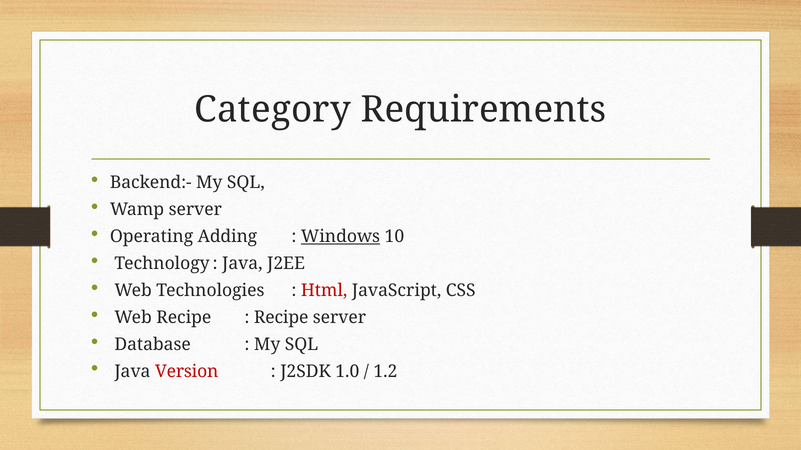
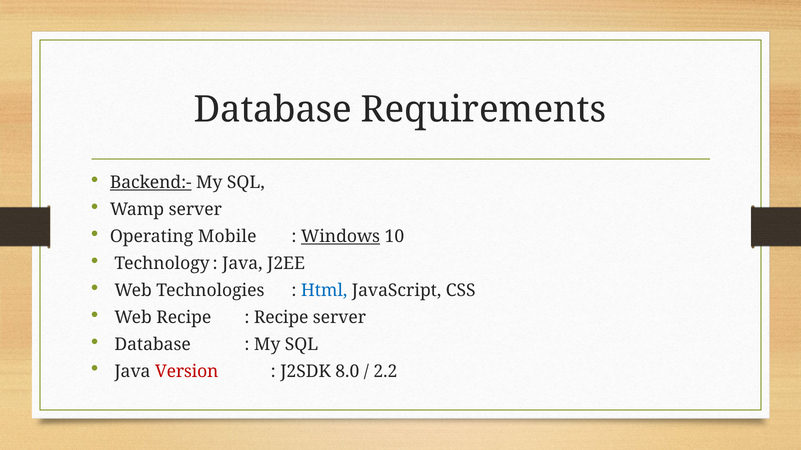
Category at (272, 110): Category -> Database
Backend:- underline: none -> present
Adding: Adding -> Mobile
Html colour: red -> blue
1.0: 1.0 -> 8.0
1.2: 1.2 -> 2.2
